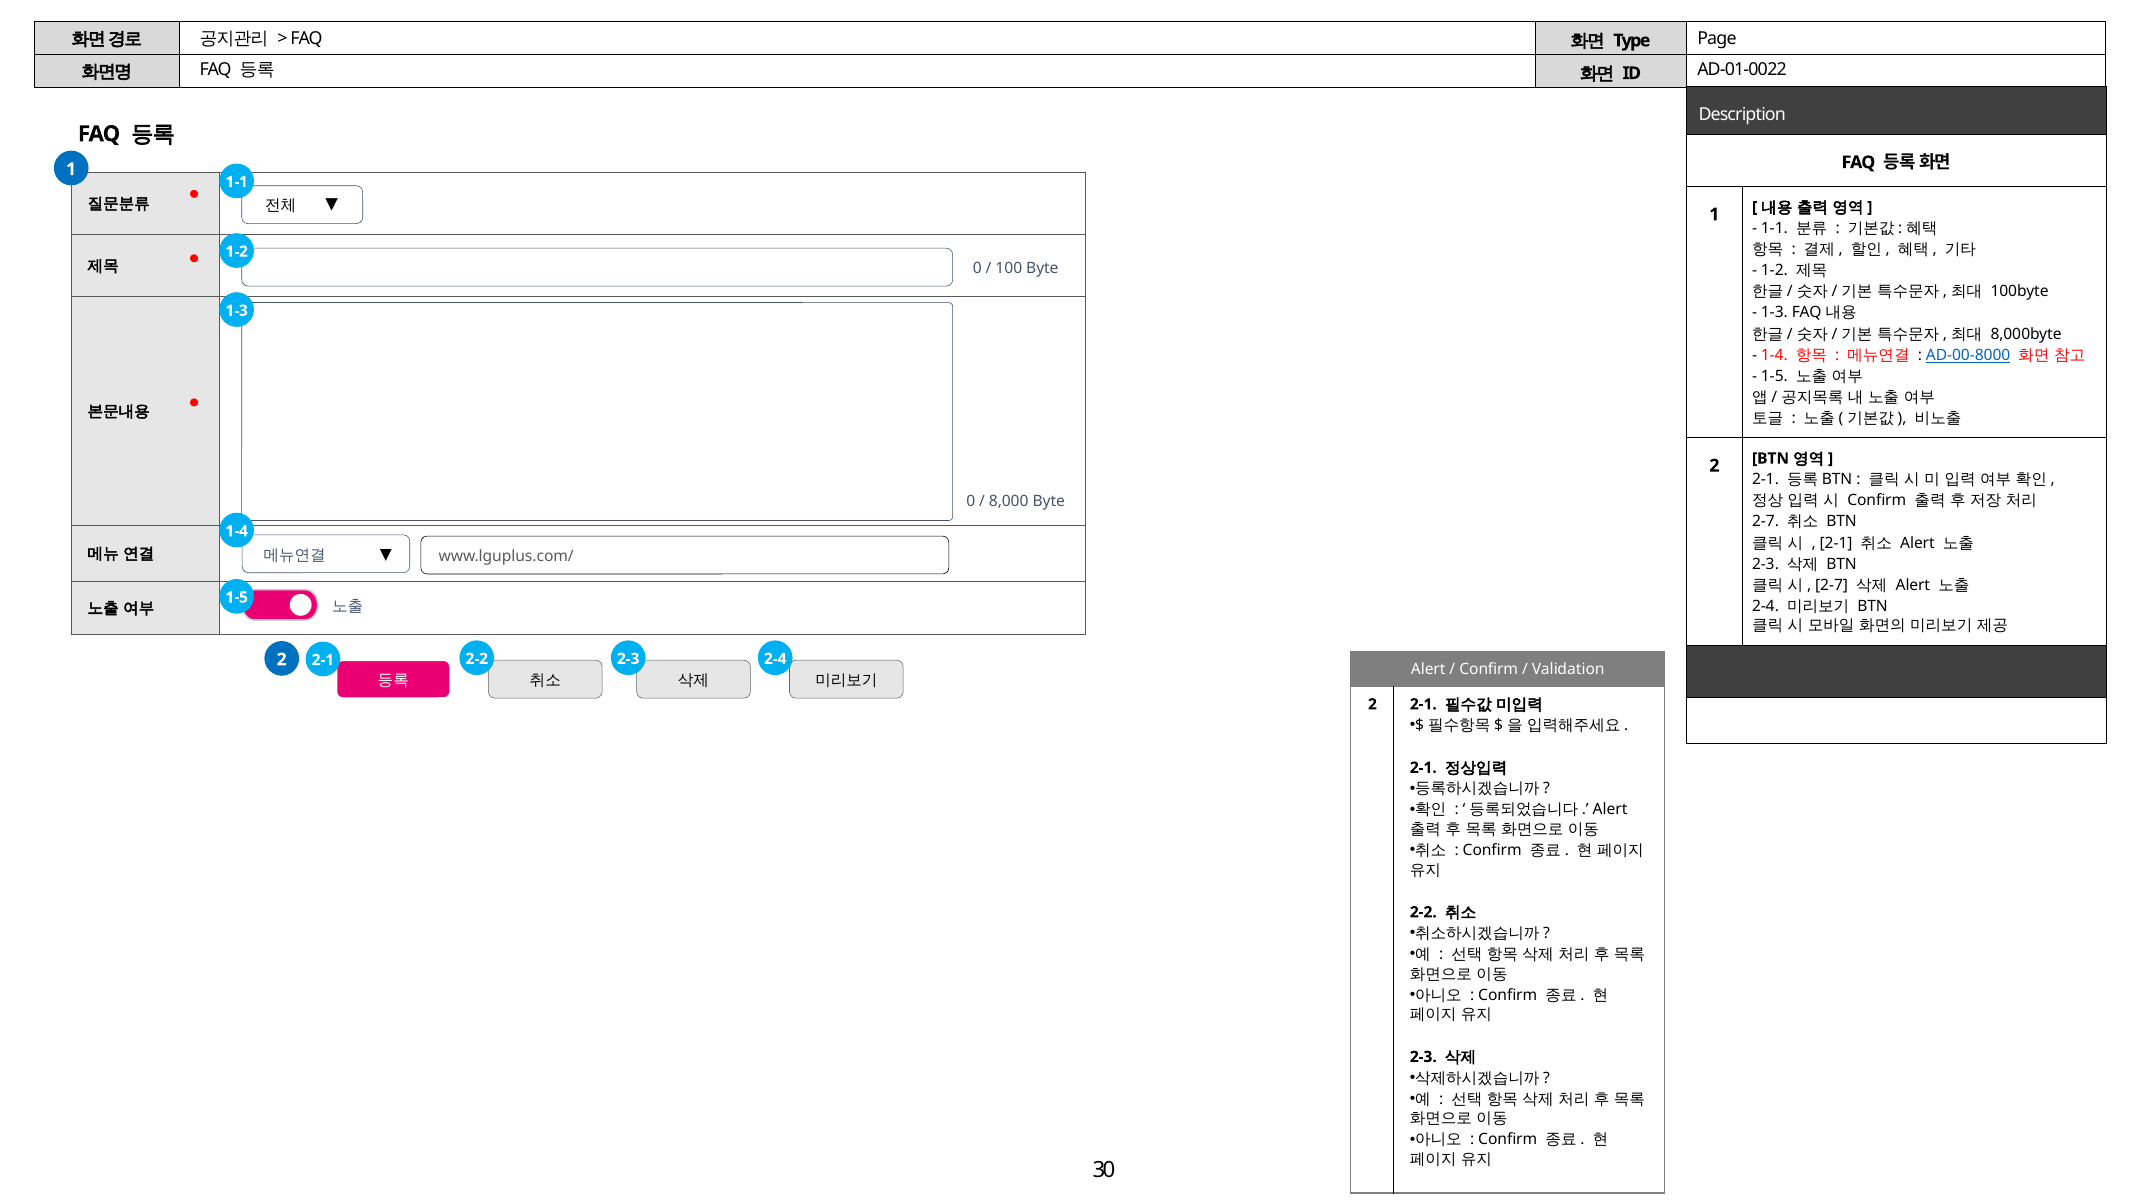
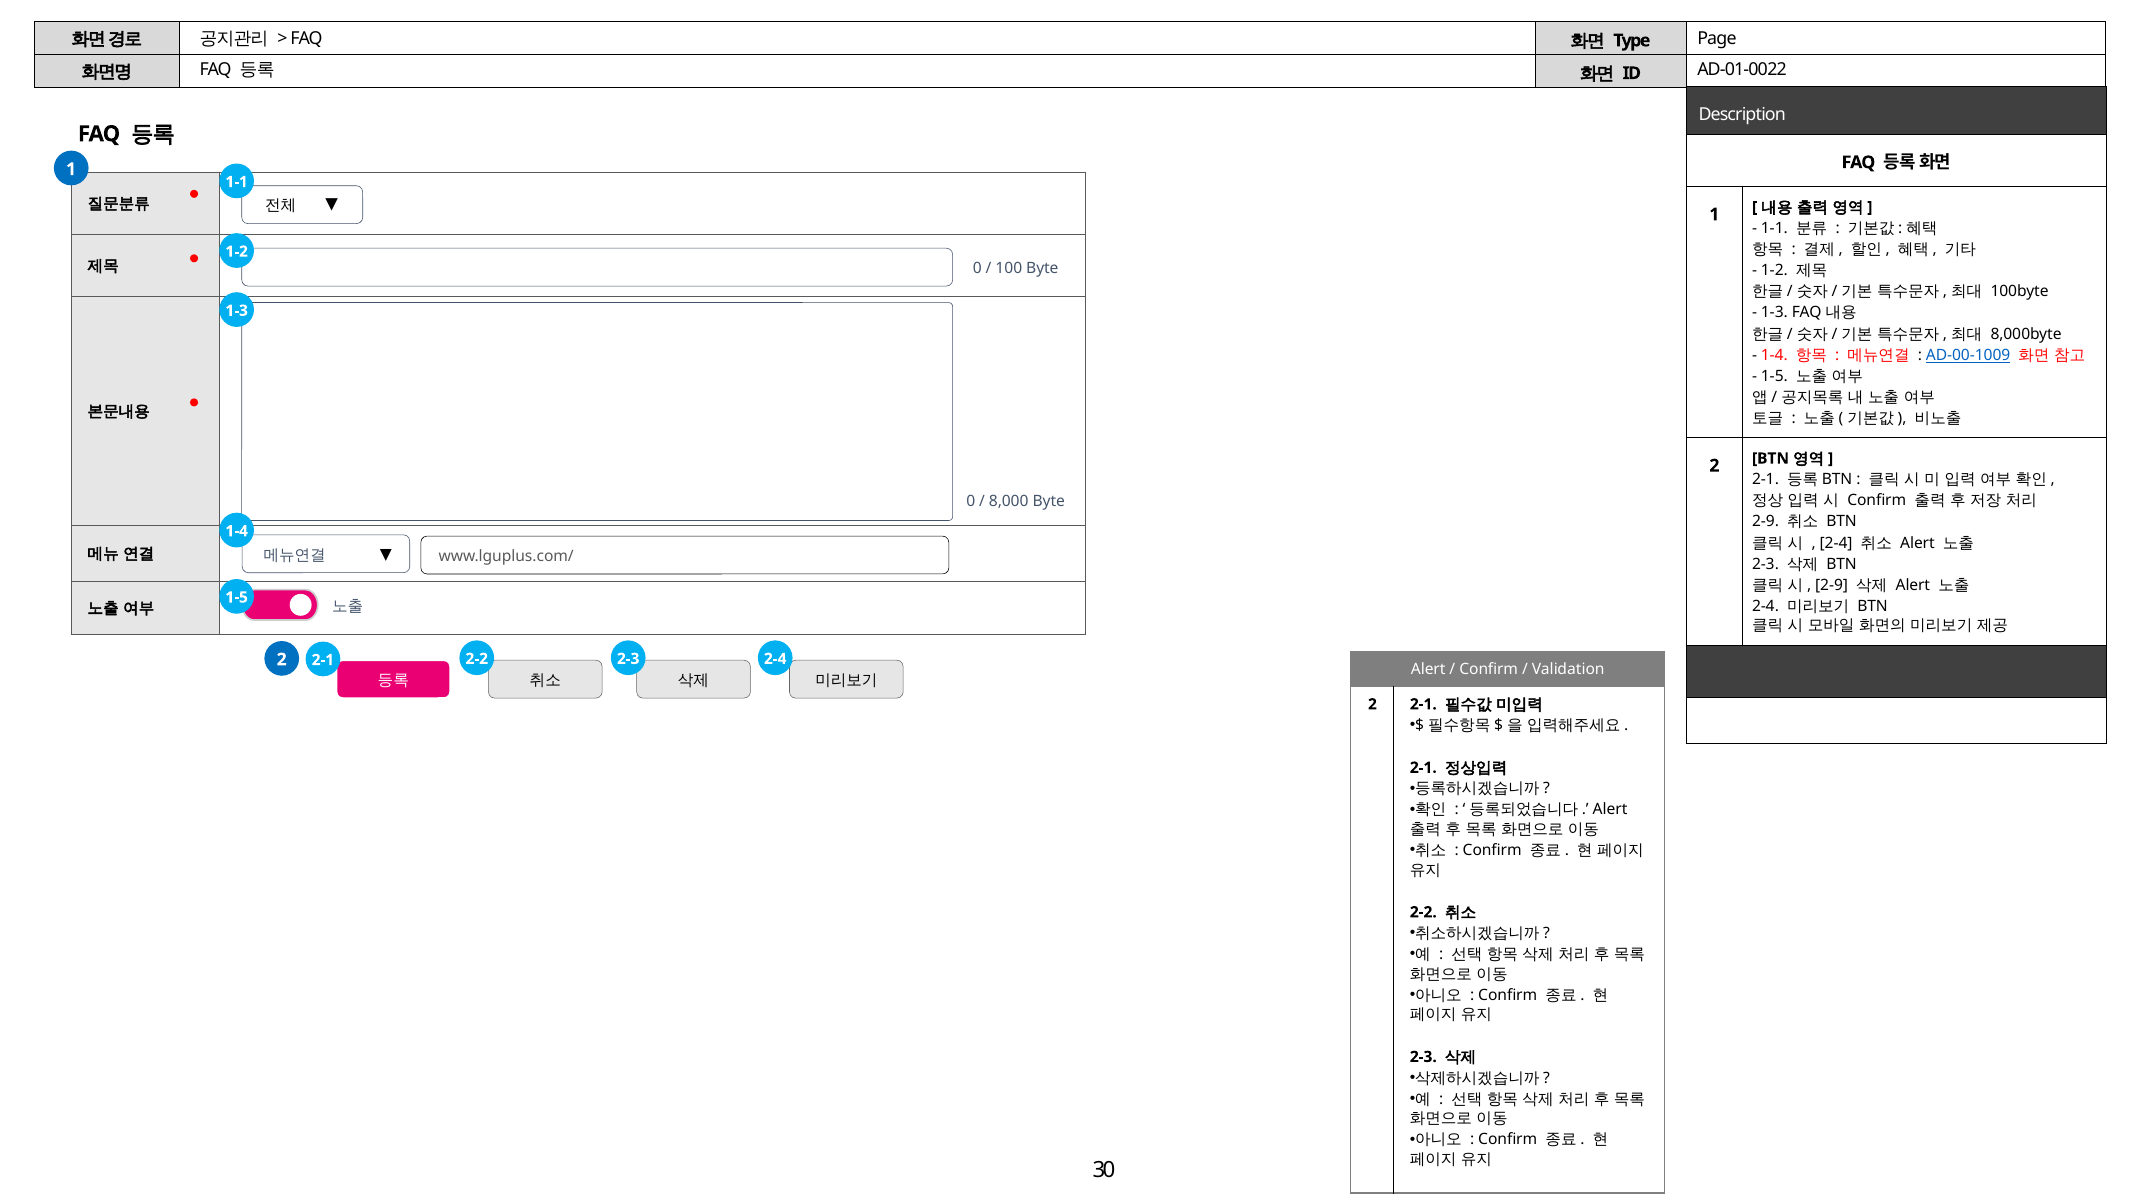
AD-00-8000: AD-00-8000 -> AD-00-1009
2-7 at (1766, 522): 2-7 -> 2-9
2-1 at (1836, 543): 2-1 -> 2-4
2-7 at (1832, 585): 2-7 -> 2-9
